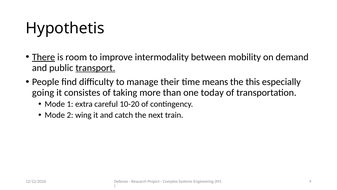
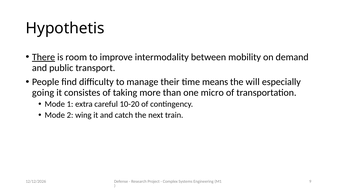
transport underline: present -> none
this: this -> will
today: today -> micro
